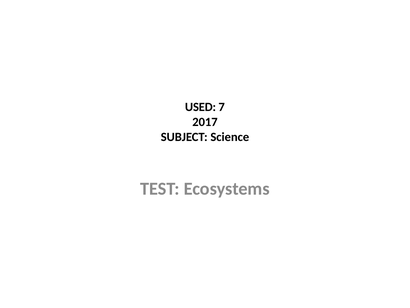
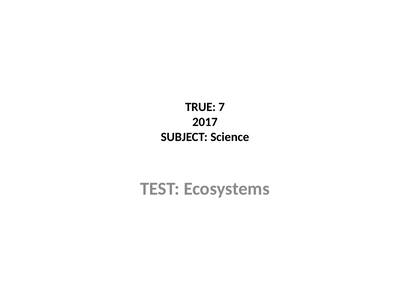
USED: USED -> TRUE
